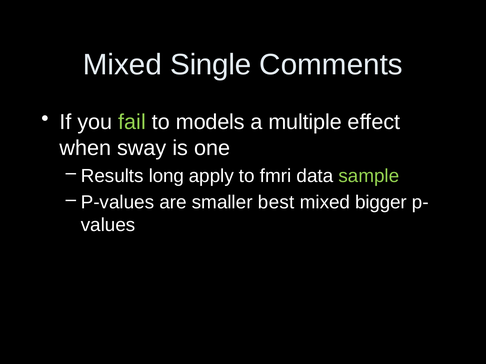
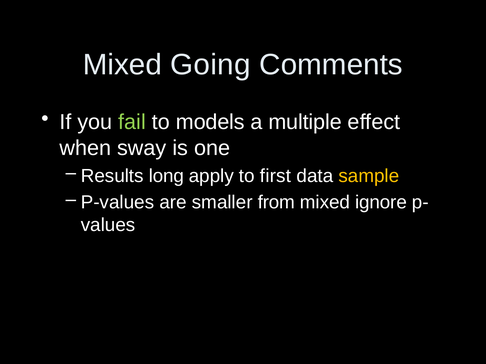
Single: Single -> Going
fmri: fmri -> first
sample colour: light green -> yellow
best: best -> from
bigger: bigger -> ignore
